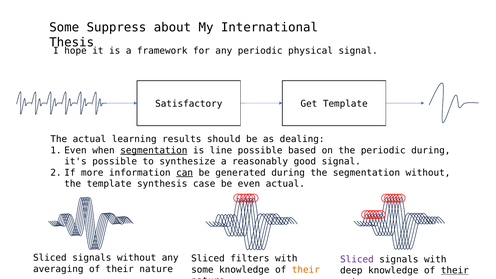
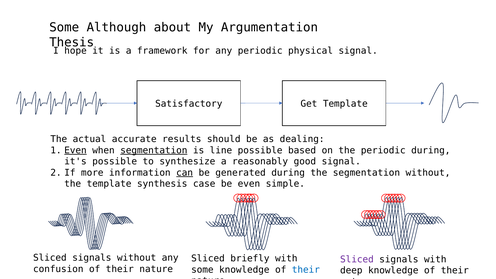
Suppress: Suppress -> Although
International: International -> Argumentation
learning: learning -> accurate
Even at (75, 150) underline: none -> present
even actual: actual -> simple
filters: filters -> briefly
averaging: averaging -> confusion
their at (306, 270) colour: orange -> blue
their at (455, 271) underline: present -> none
